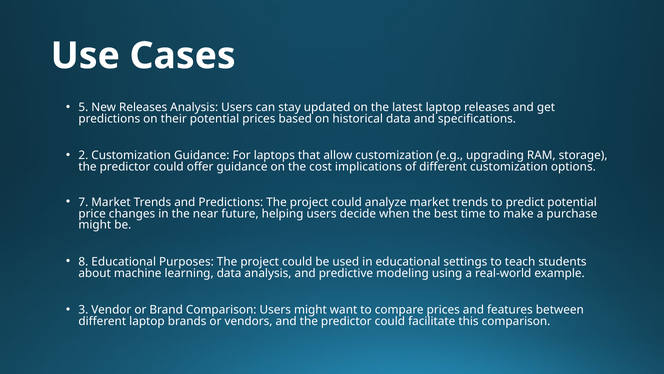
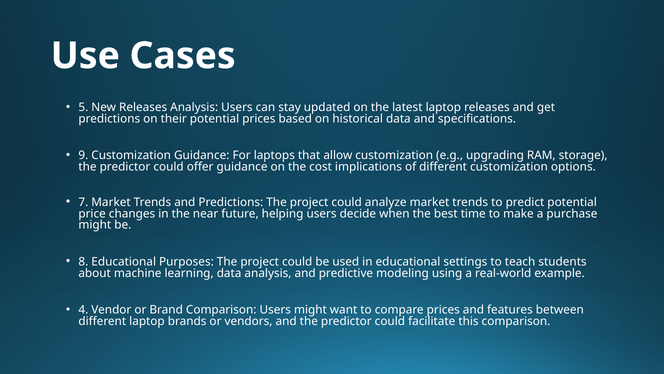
2: 2 -> 9
3: 3 -> 4
